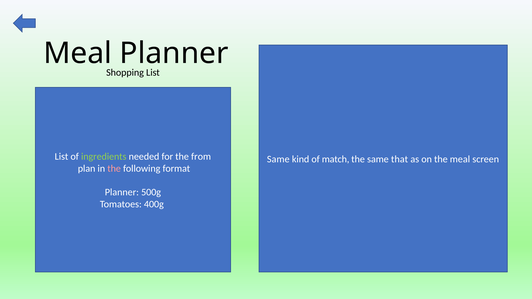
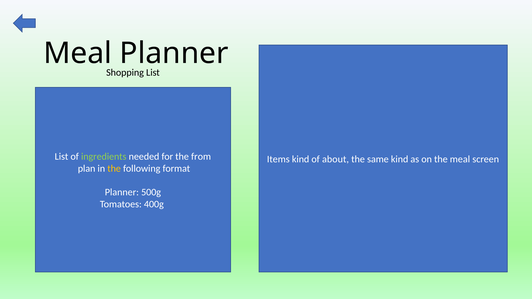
Same at (278, 159): Same -> Items
match: match -> about
same that: that -> kind
the at (114, 169) colour: pink -> yellow
